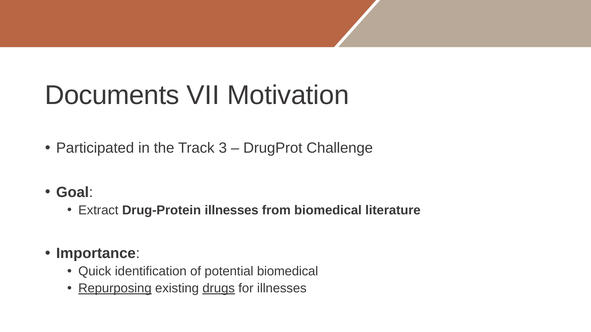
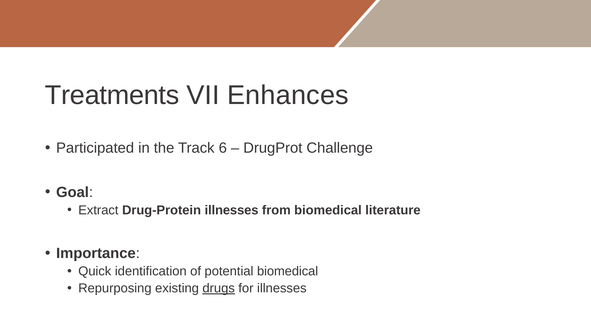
Documents: Documents -> Treatments
Motivation: Motivation -> Enhances
3: 3 -> 6
Repurposing underline: present -> none
